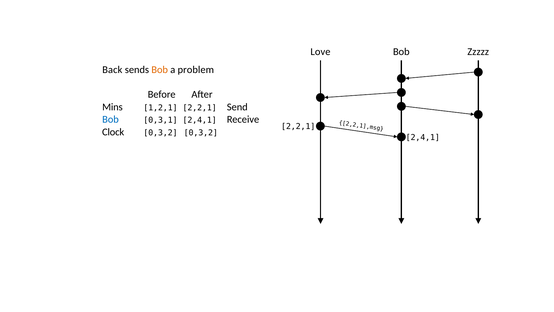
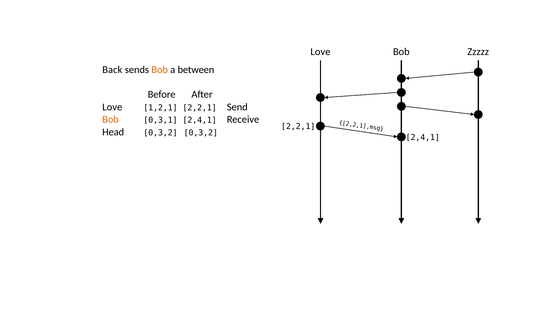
problem: problem -> between
Mins at (112, 107): Mins -> Love
Bob at (110, 119) colour: blue -> orange
Clock: Clock -> Head
